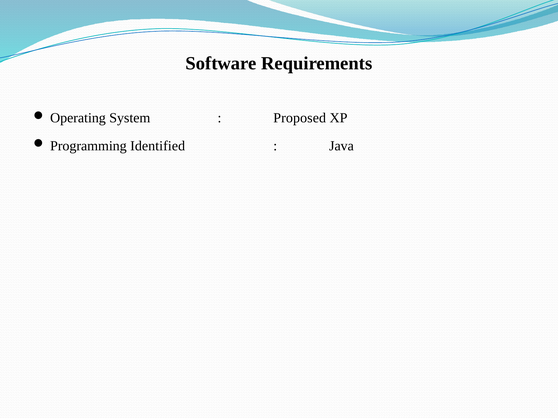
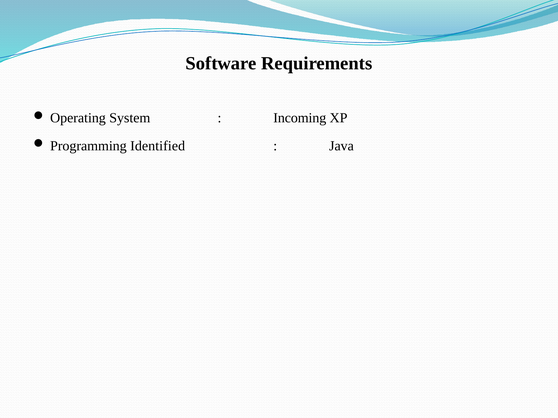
Proposed: Proposed -> Incoming
